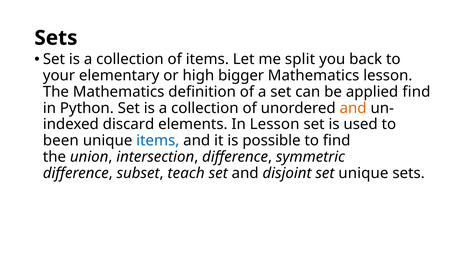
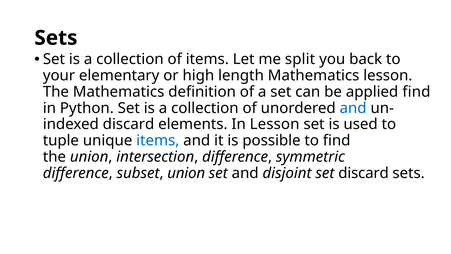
bigger: bigger -> length
and at (353, 108) colour: orange -> blue
been: been -> tuple
subset teach: teach -> union
set unique: unique -> discard
